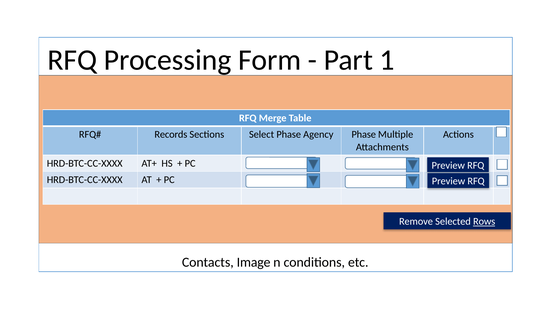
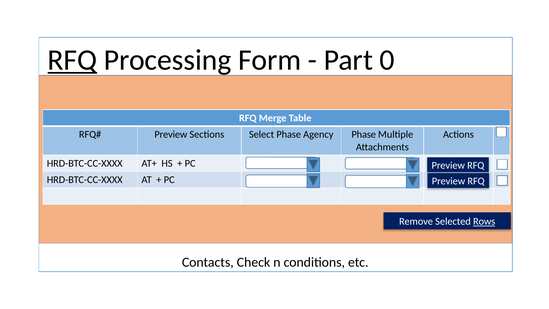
RFQ at (72, 60) underline: none -> present
1: 1 -> 0
Records at (171, 134): Records -> Preview
Image: Image -> Check
